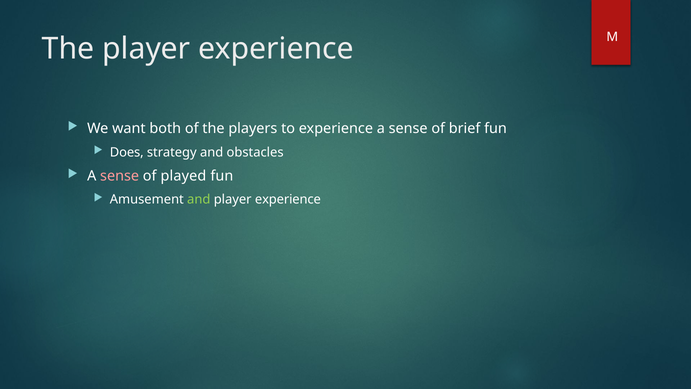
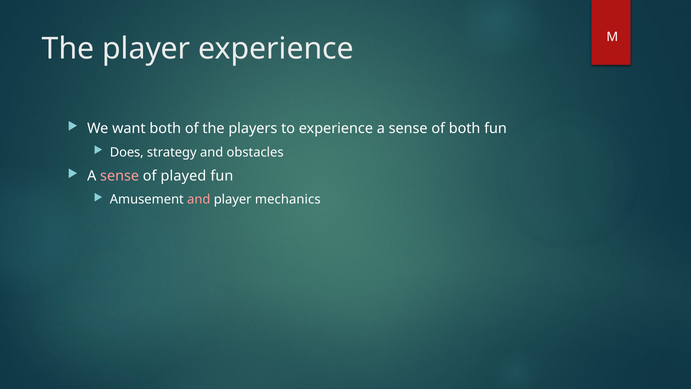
of brief: brief -> both
and at (199, 199) colour: light green -> pink
experience at (288, 199): experience -> mechanics
